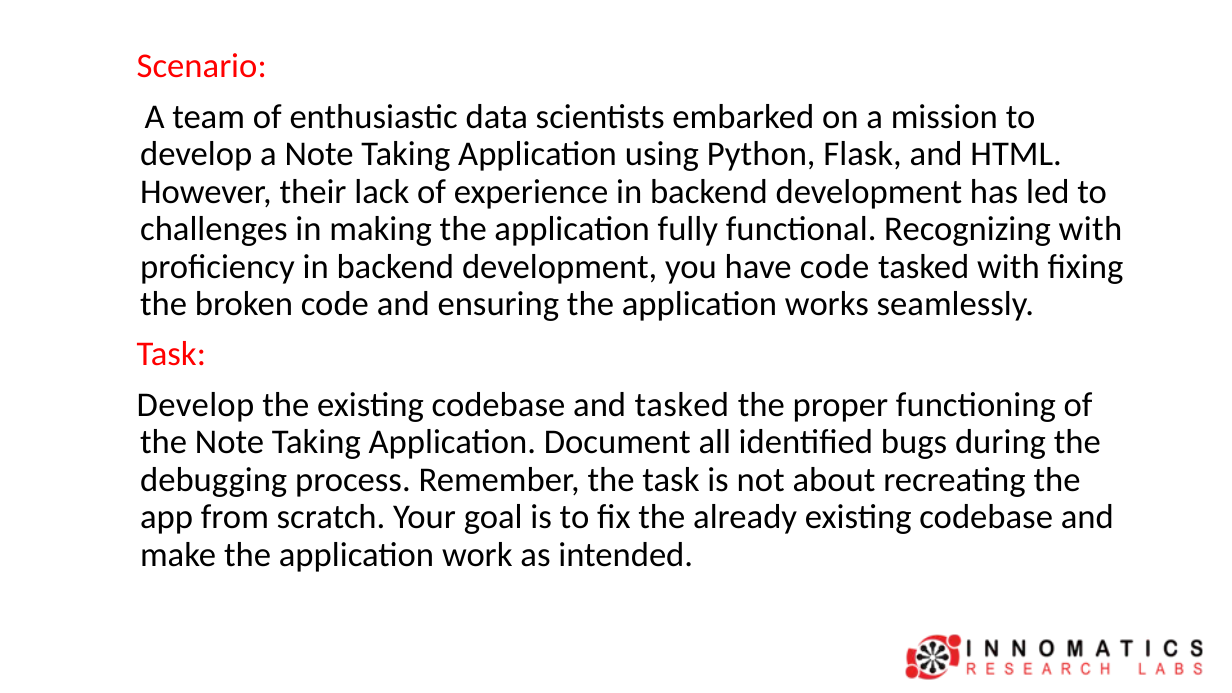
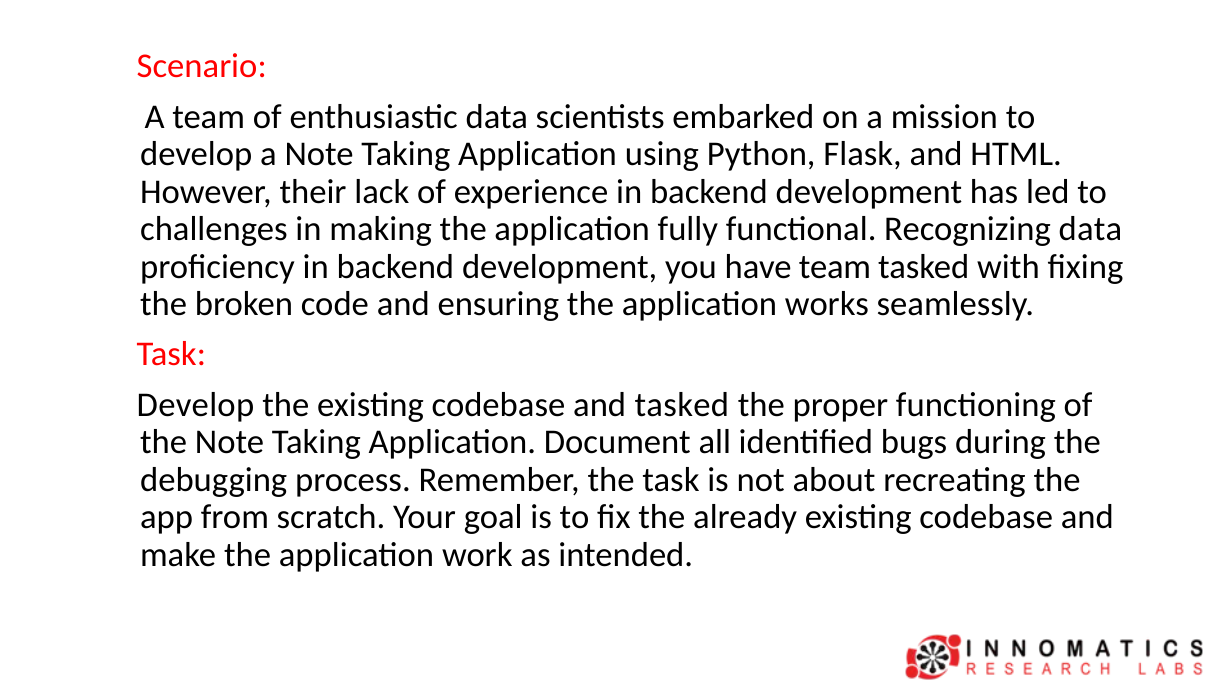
Recognizing with: with -> data
have code: code -> team
